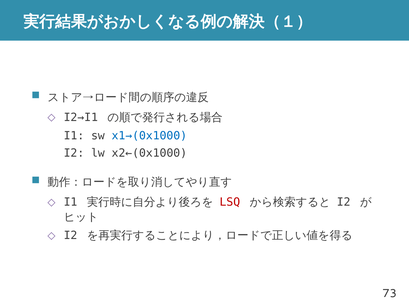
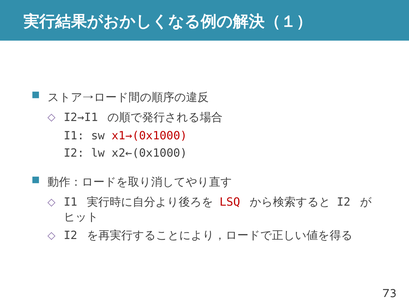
x1→(0x1000 colour: blue -> red
